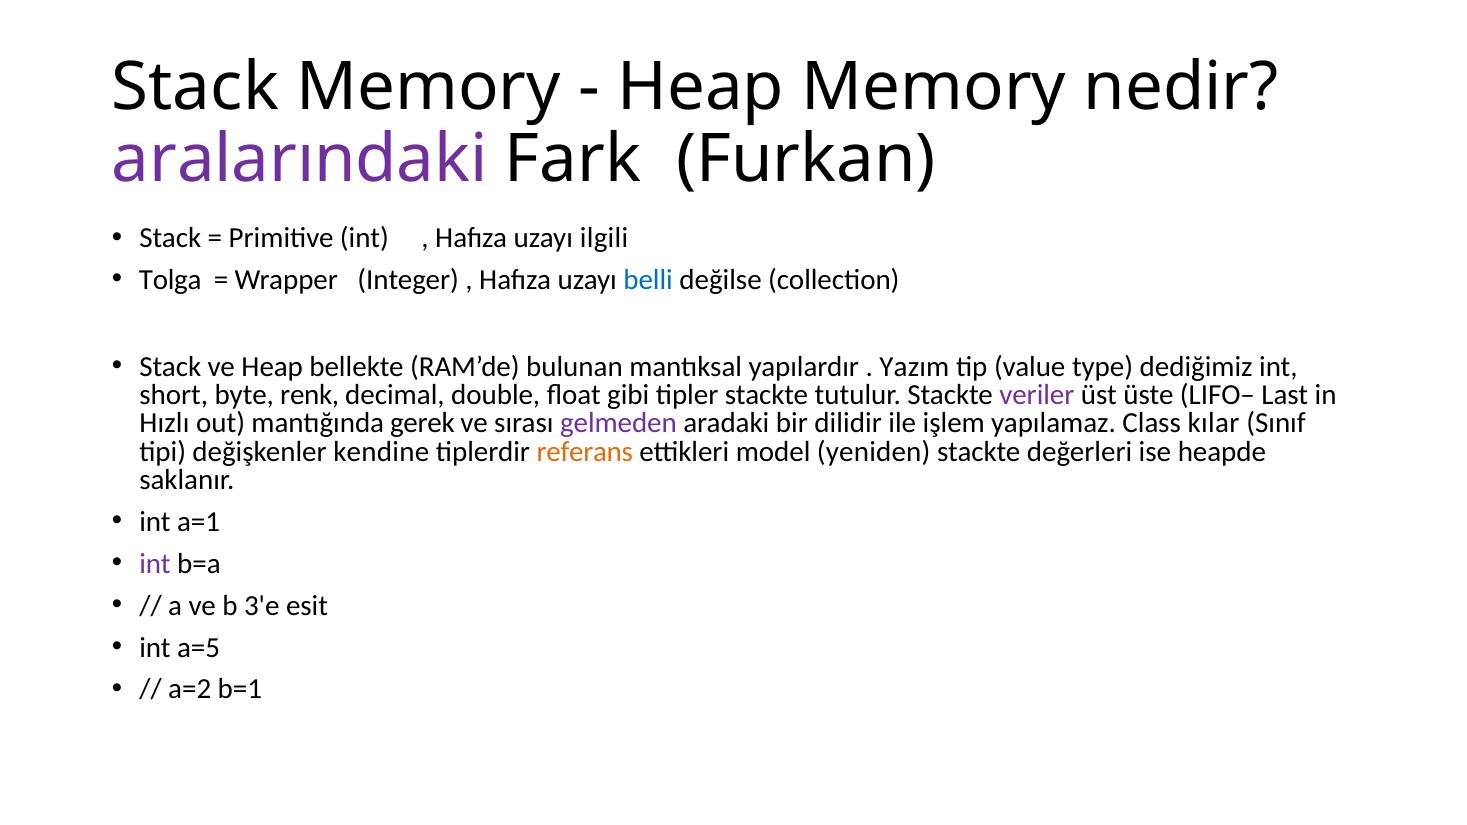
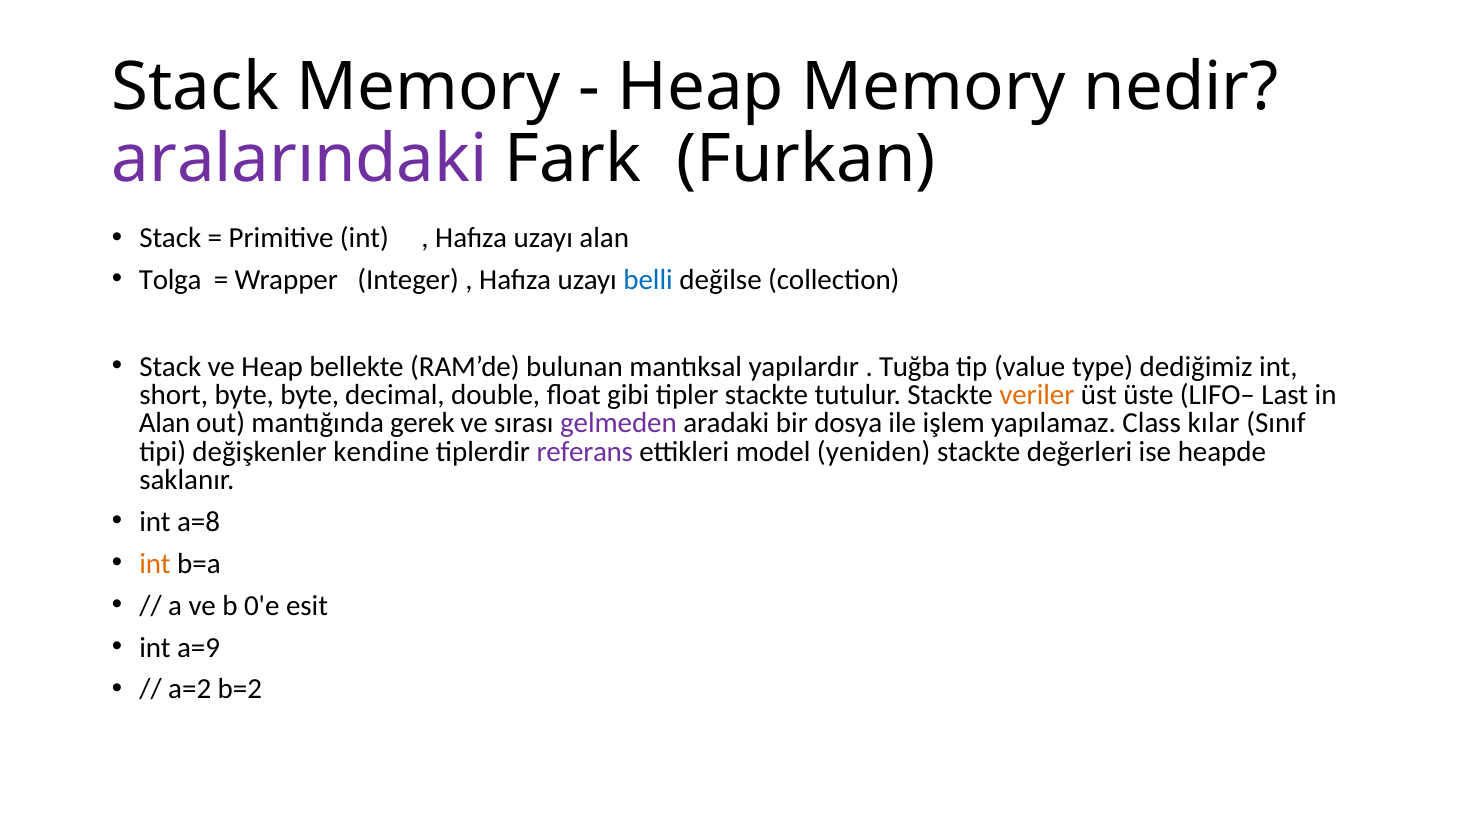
uzayı ilgili: ilgili -> alan
Yazım: Yazım -> Tuğba
byte renk: renk -> byte
veriler colour: purple -> orange
Hızlı at (164, 423): Hızlı -> Alan
dilidir: dilidir -> dosya
referans colour: orange -> purple
a=1: a=1 -> a=8
int at (155, 564) colour: purple -> orange
3'e: 3'e -> 0'e
a=5: a=5 -> a=9
b=1: b=1 -> b=2
